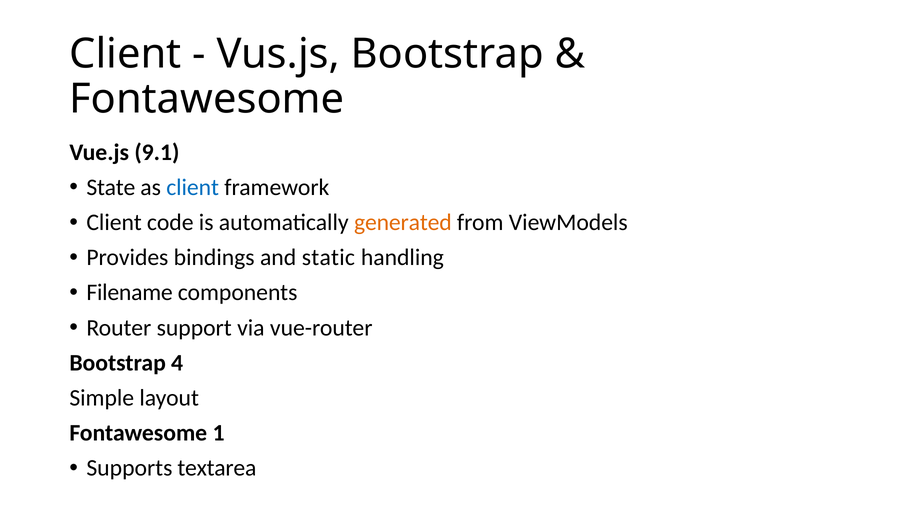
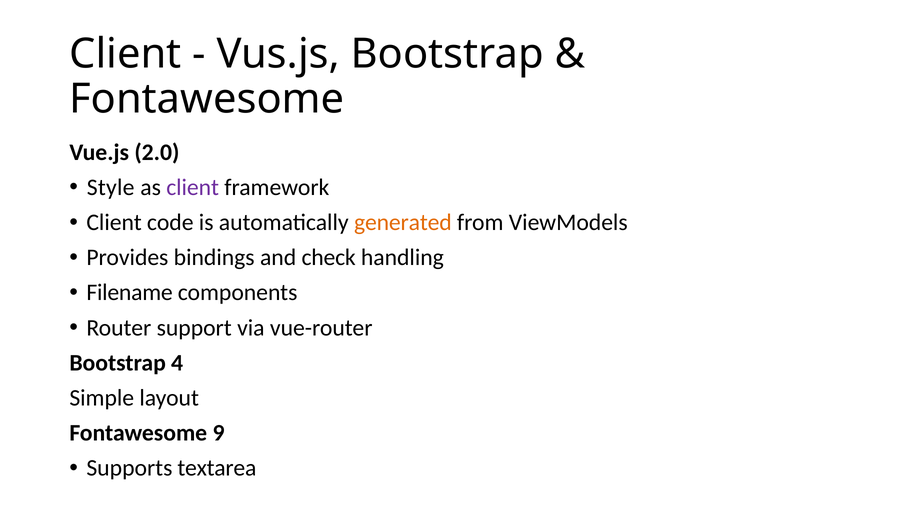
9.1: 9.1 -> 2.0
State: State -> Style
client at (193, 187) colour: blue -> purple
static: static -> check
1: 1 -> 9
